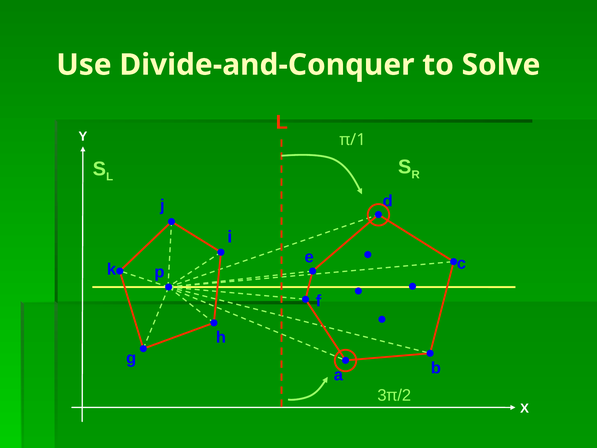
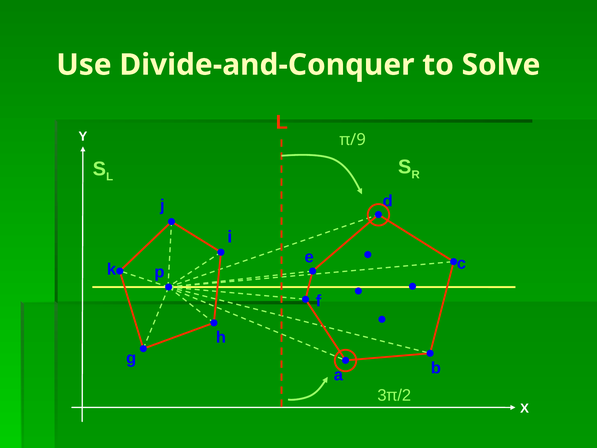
π/1: π/1 -> π/9
